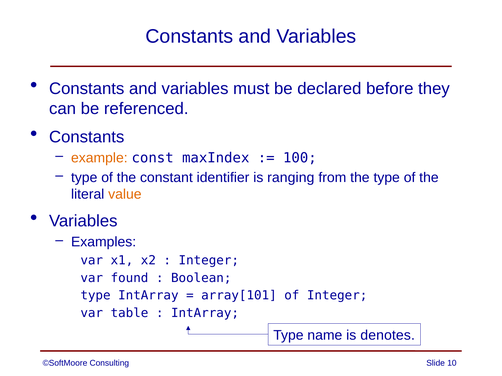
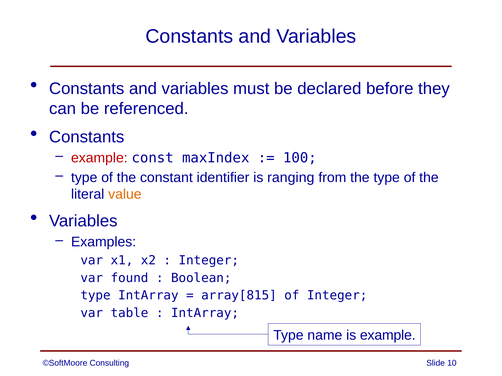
example at (99, 158) colour: orange -> red
array[101: array[101 -> array[815
is denotes: denotes -> example
